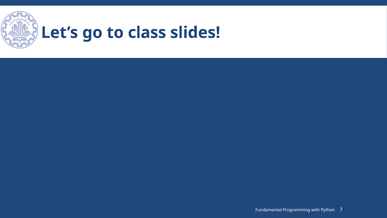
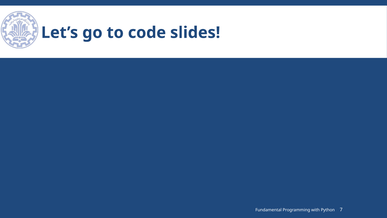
class: class -> code
